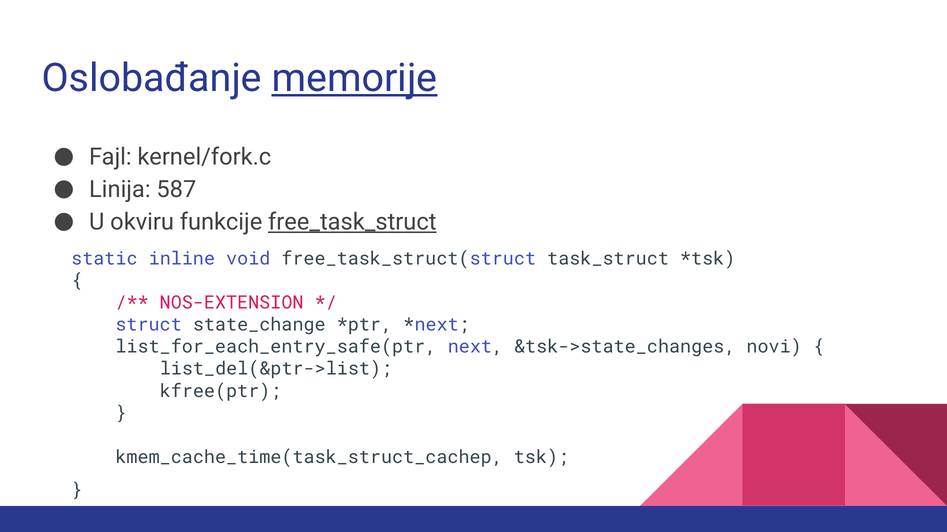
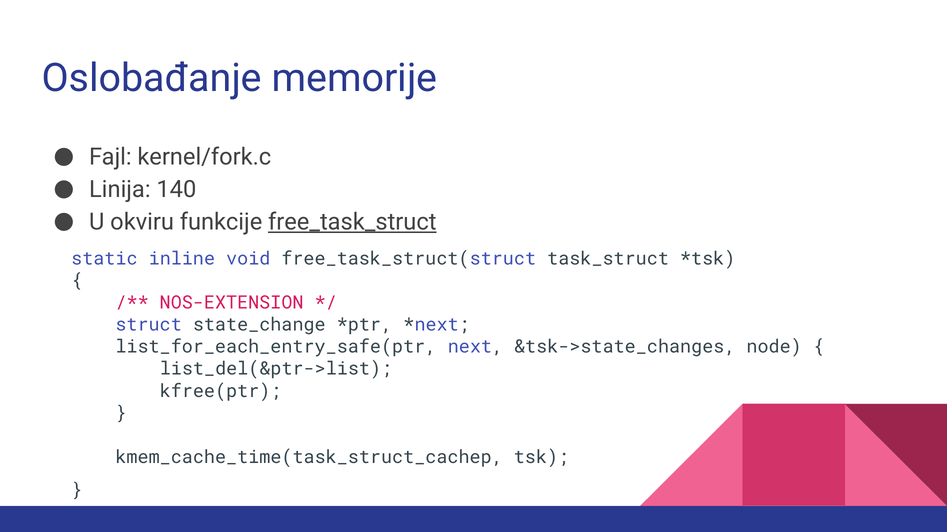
memorije underline: present -> none
587: 587 -> 140
novi: novi -> node
